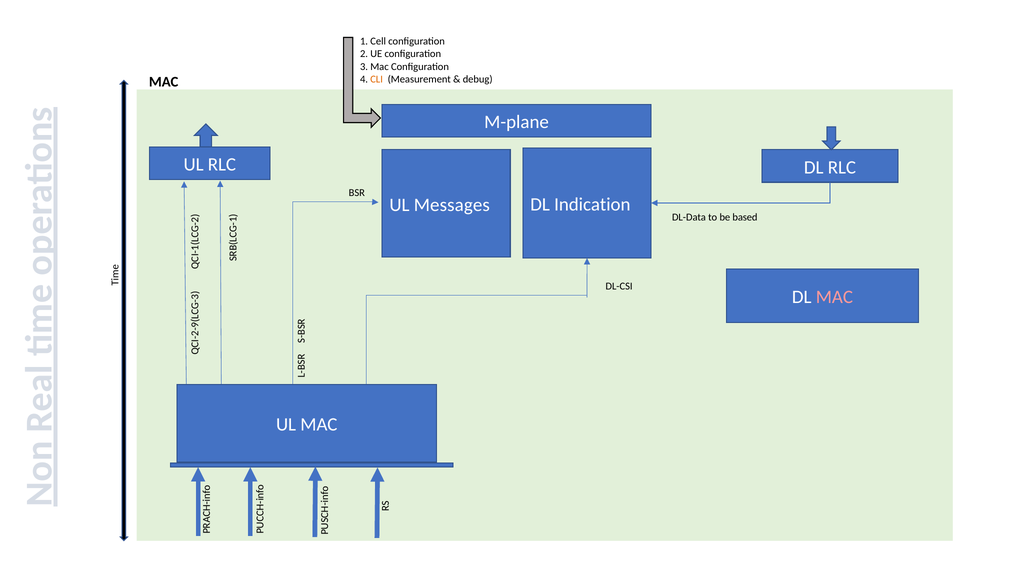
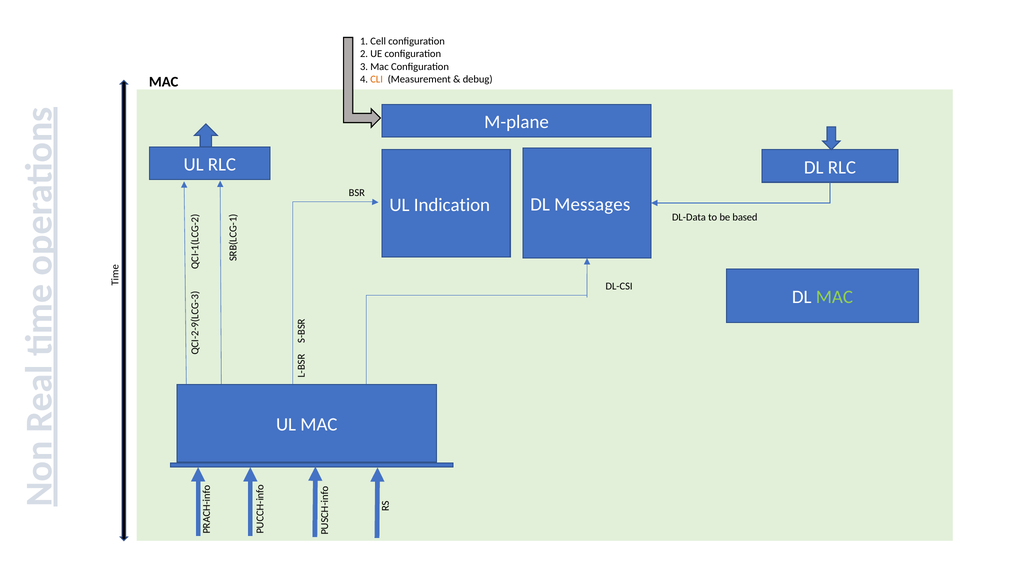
Indication: Indication -> Messages
Messages: Messages -> Indication
MAC at (834, 297) colour: pink -> light green
